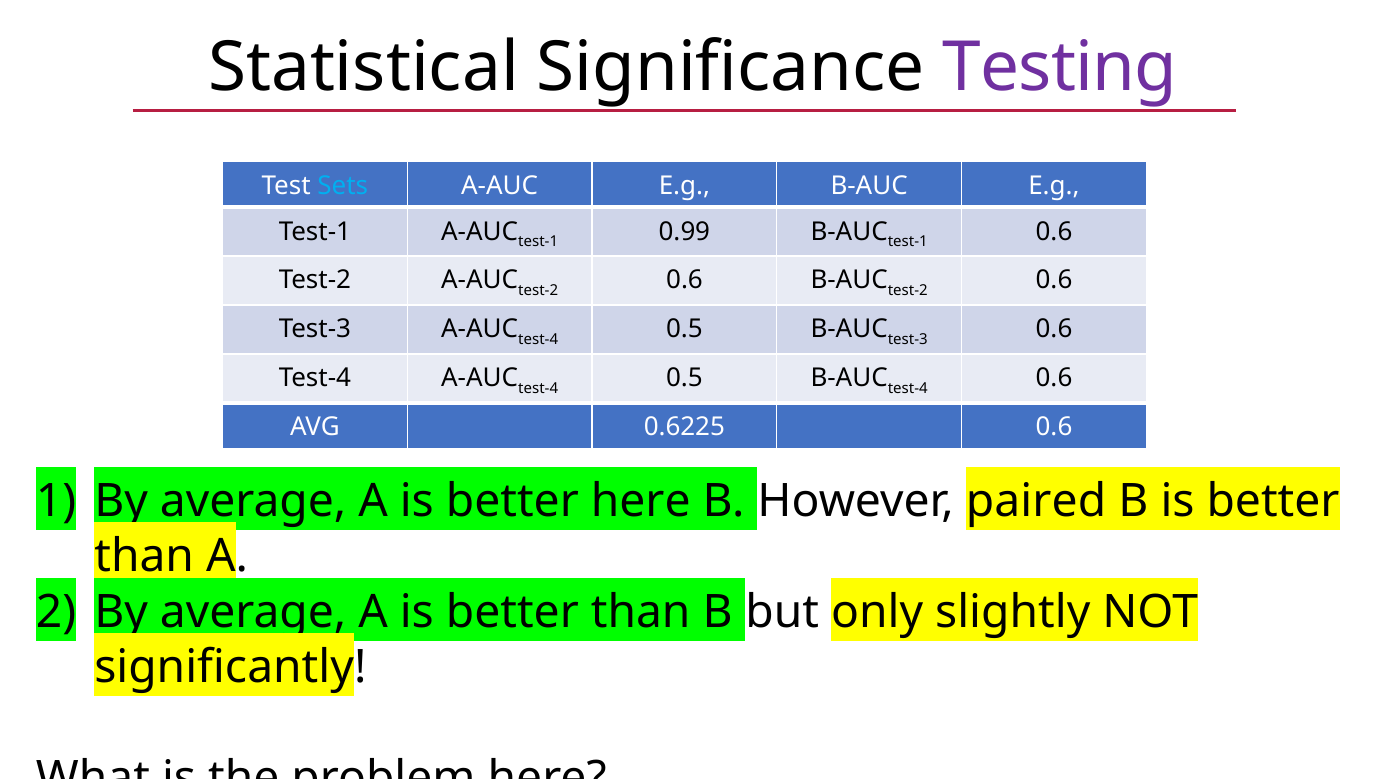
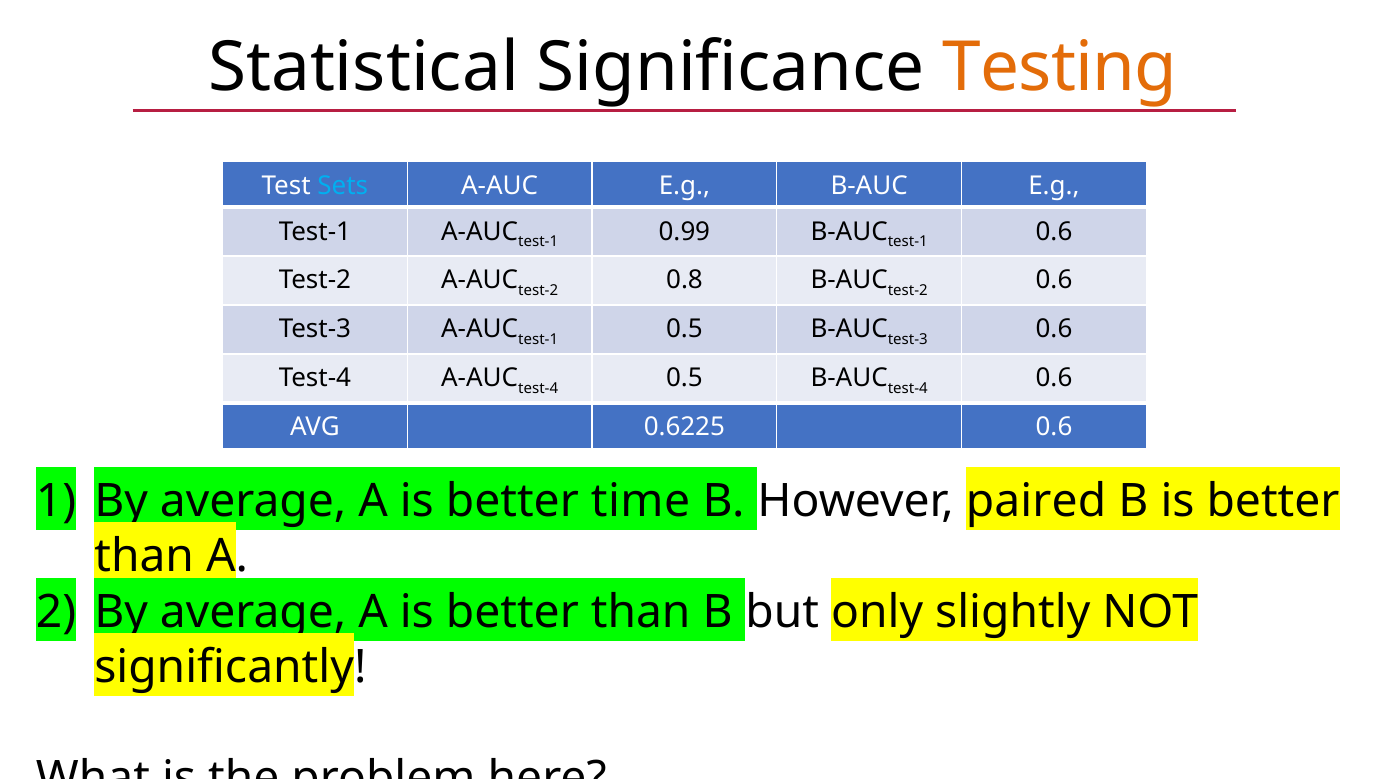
Testing colour: purple -> orange
A-AUC test-2 0.6: 0.6 -> 0.8
Test-3 A-AUC test-4: test-4 -> test-1
better here: here -> time
